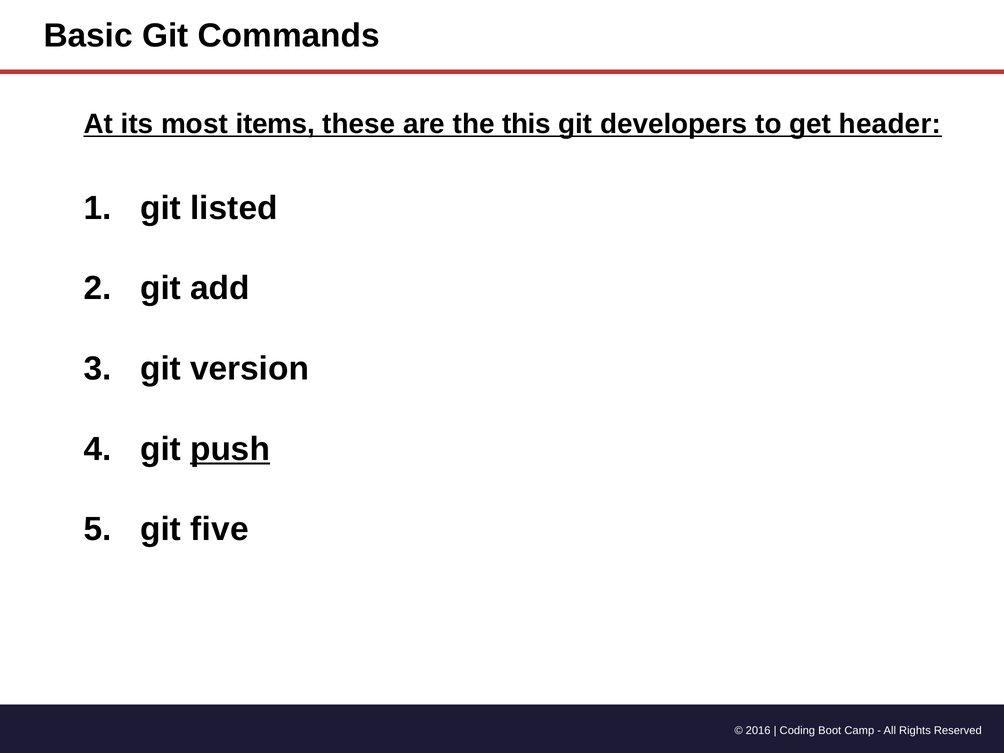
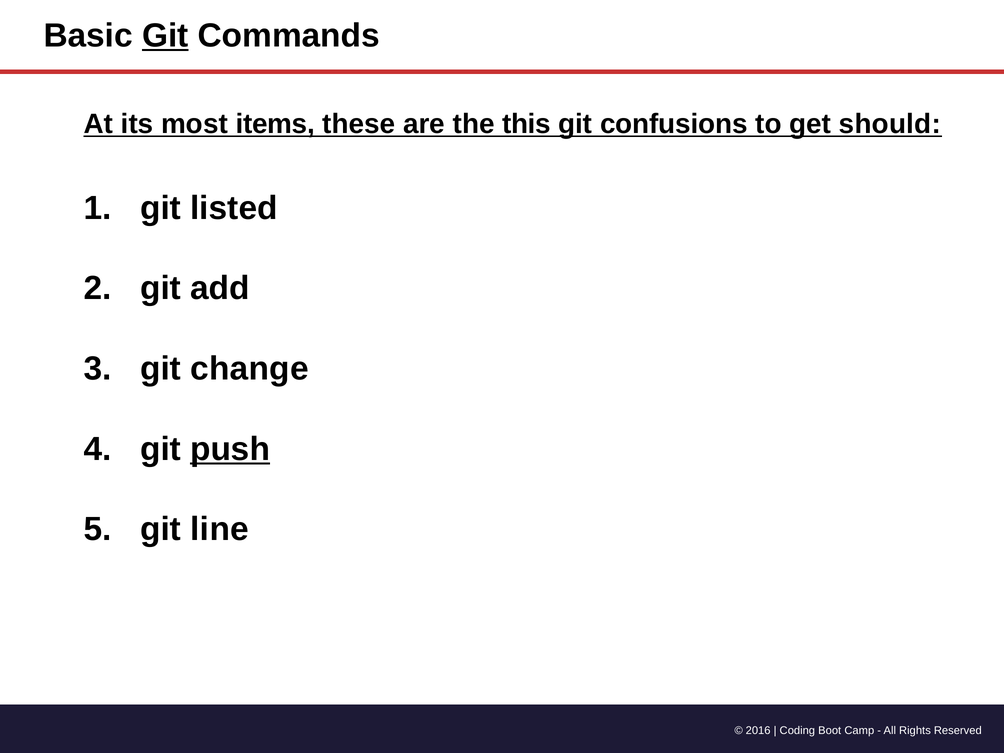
Git at (165, 36) underline: none -> present
developers: developers -> confusions
header: header -> should
version: version -> change
five: five -> line
